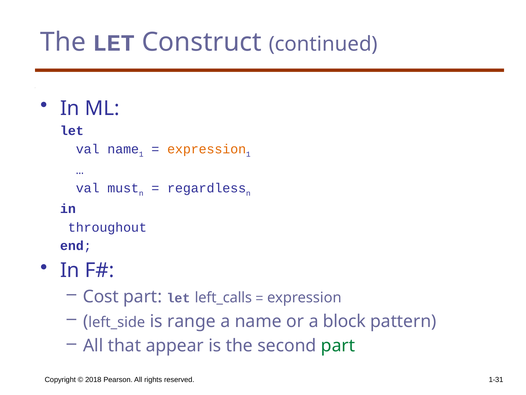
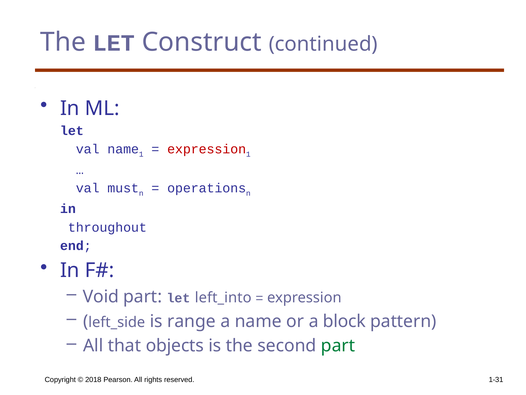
expression at (207, 149) colour: orange -> red
regardless: regardless -> operations
Cost: Cost -> Void
left_calls: left_calls -> left_into
appear: appear -> objects
